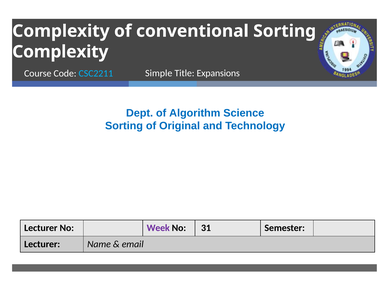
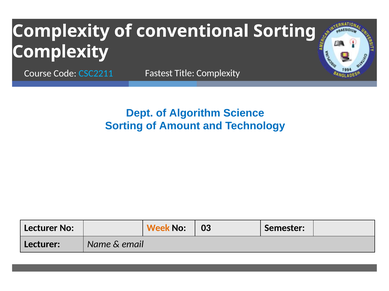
Simple: Simple -> Fastest
Title Expansions: Expansions -> Complexity
Original: Original -> Amount
Week colour: purple -> orange
31: 31 -> 03
